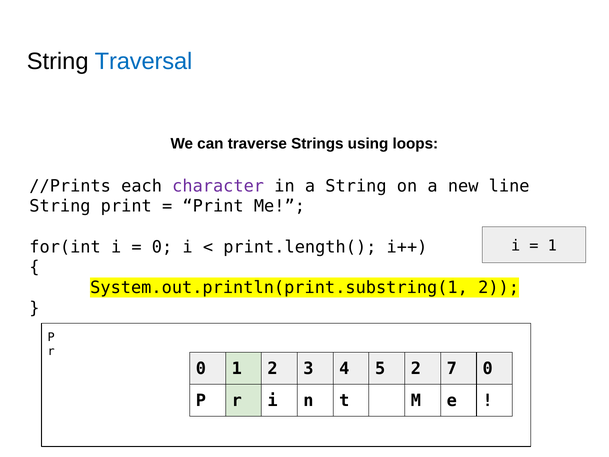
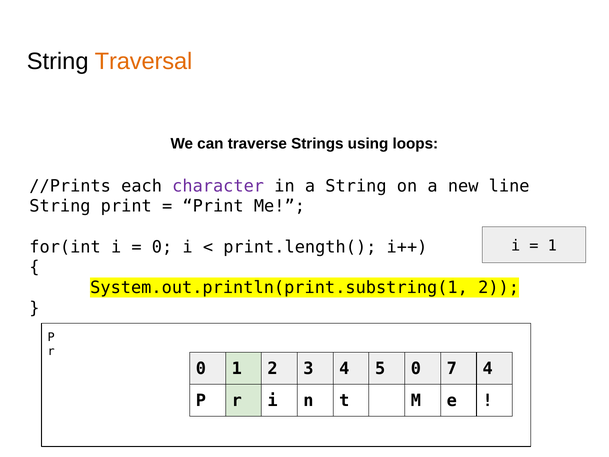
Traversal colour: blue -> orange
5 2: 2 -> 0
7 0: 0 -> 4
